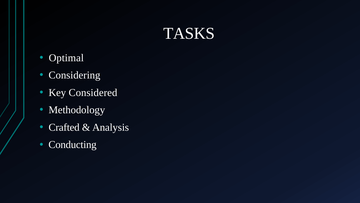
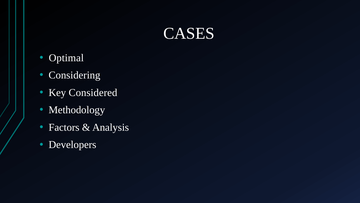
TASKS: TASKS -> CASES
Crafted: Crafted -> Factors
Conducting: Conducting -> Developers
